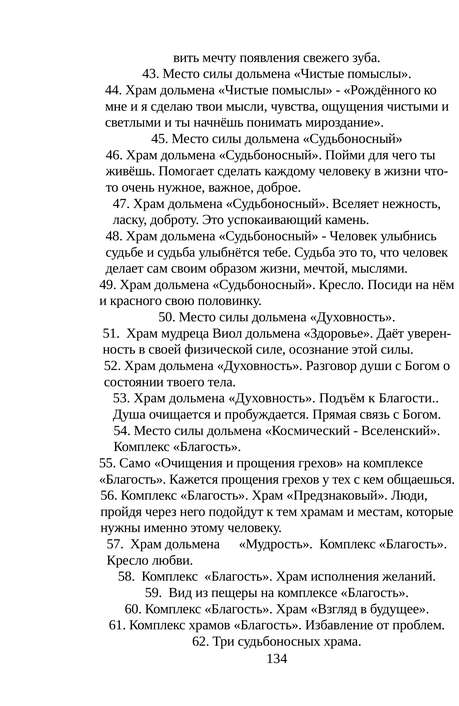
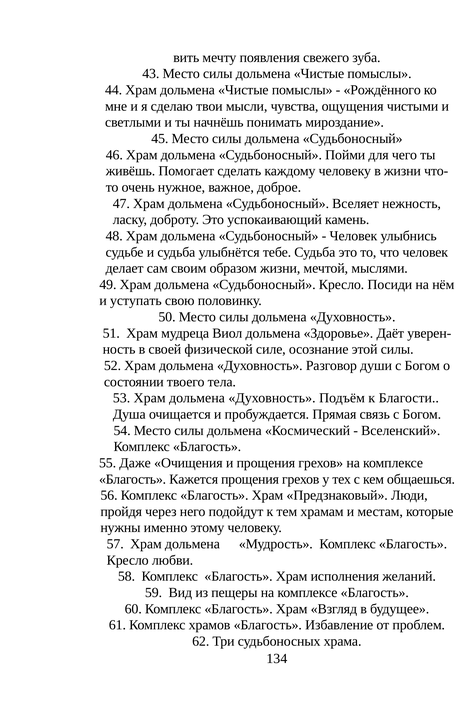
красного: красного -> уступать
Само: Само -> Даже
